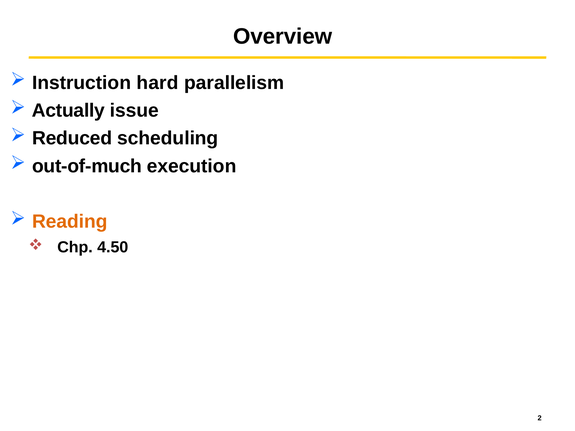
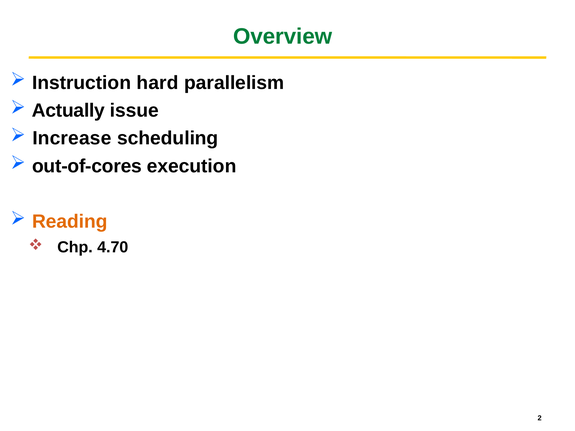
Overview colour: black -> green
Reduced: Reduced -> Increase
out-of-much: out-of-much -> out-of-cores
4.50: 4.50 -> 4.70
